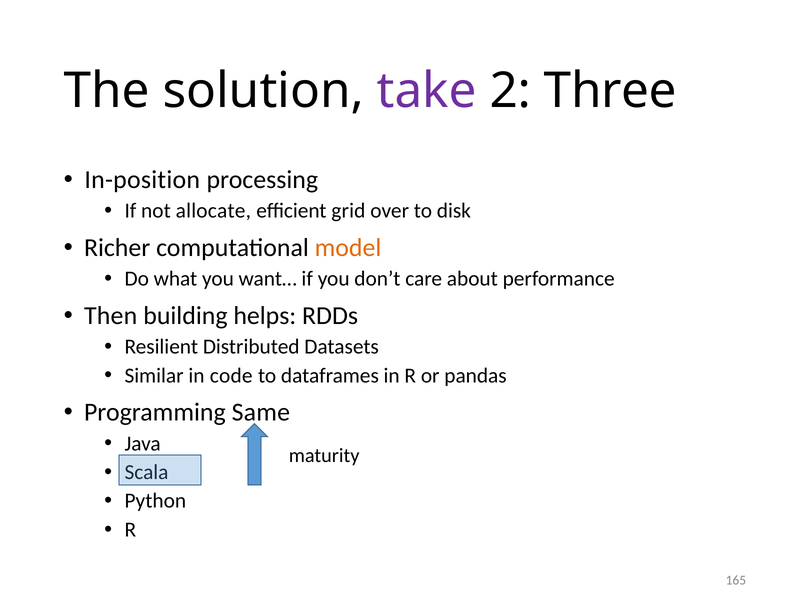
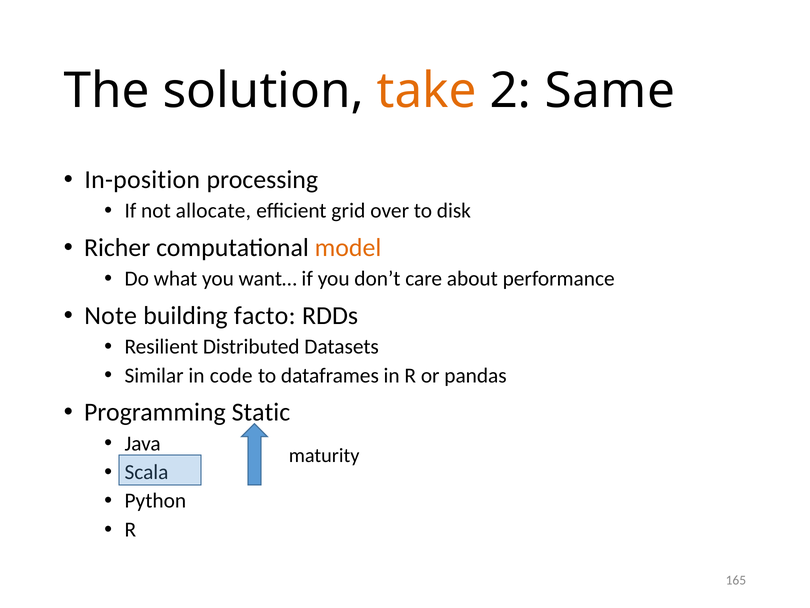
take colour: purple -> orange
Three: Three -> Same
Then: Then -> Note
helps: helps -> facto
Same: Same -> Static
